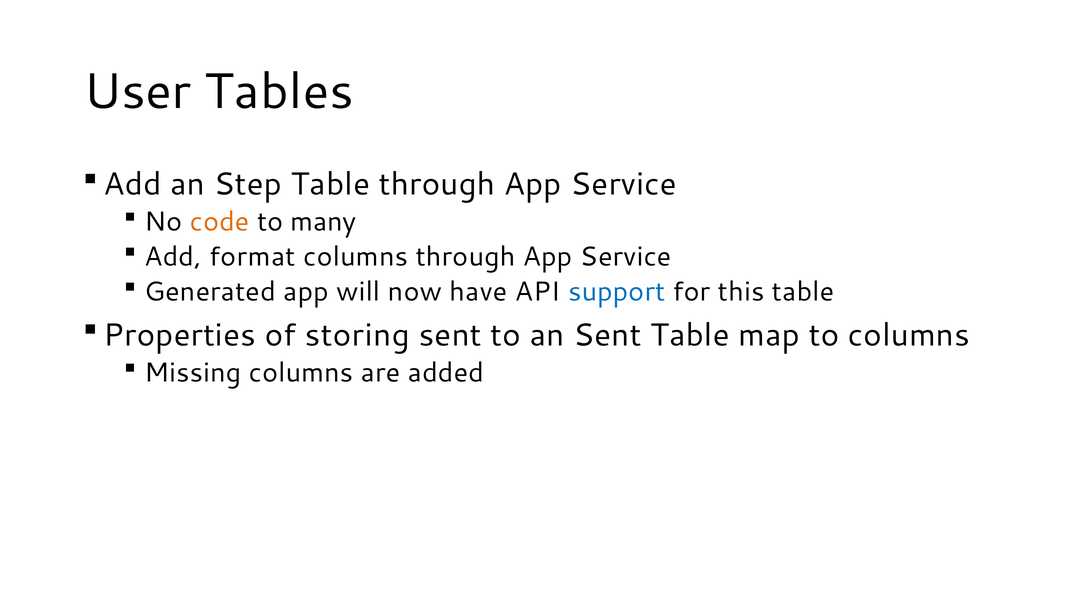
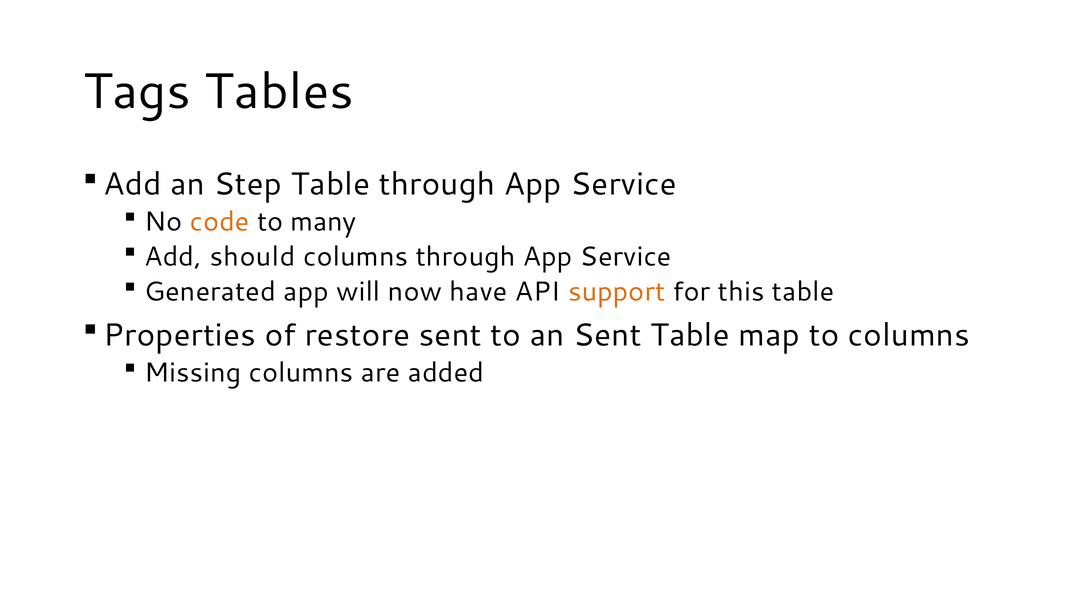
User: User -> Tags
format: format -> should
support colour: blue -> orange
storing: storing -> restore
